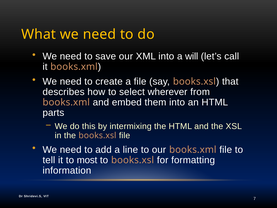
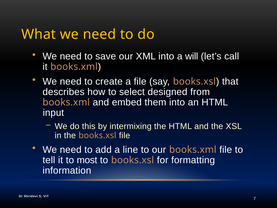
wherever: wherever -> designed
parts: parts -> input
